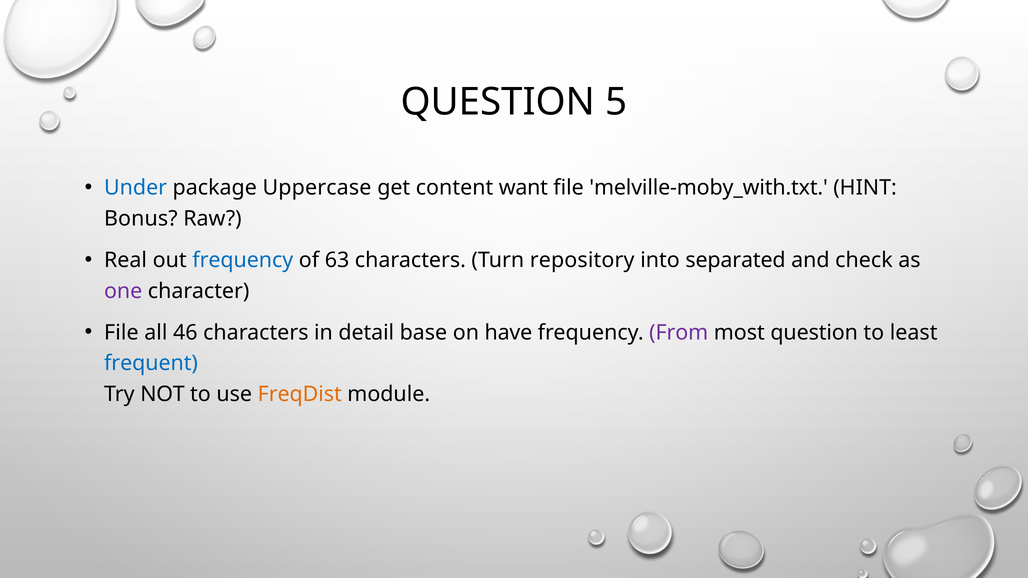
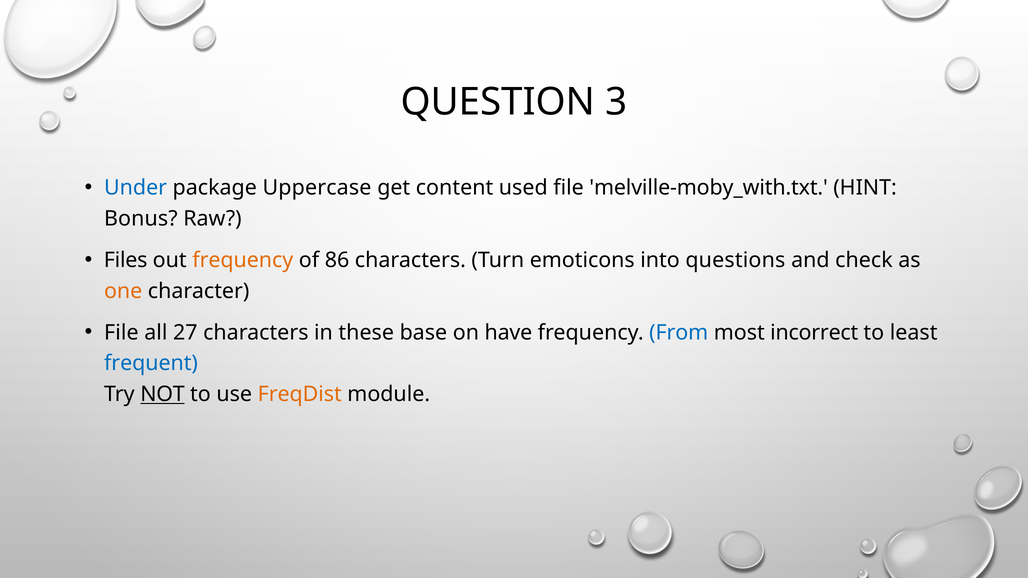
5: 5 -> 3
want: want -> used
Real: Real -> Files
frequency at (243, 260) colour: blue -> orange
63: 63 -> 86
repository: repository -> emoticons
separated: separated -> questions
one colour: purple -> orange
46: 46 -> 27
detail: detail -> these
From colour: purple -> blue
most question: question -> incorrect
NOT underline: none -> present
